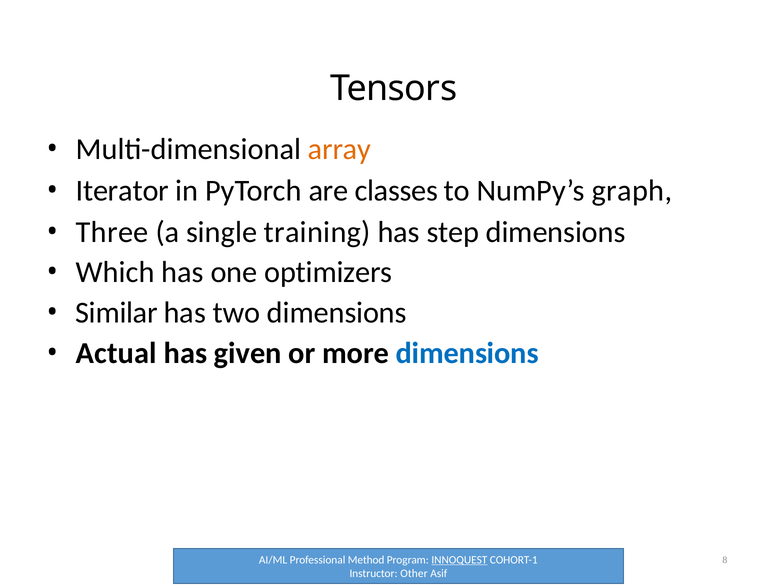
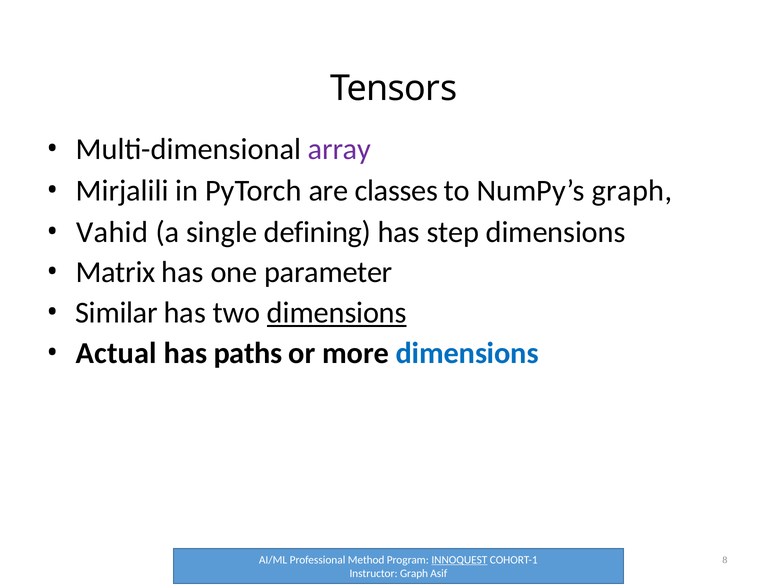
array colour: orange -> purple
Iterator: Iterator -> Mirjalili
Three: Three -> Vahid
training: training -> defining
Which: Which -> Matrix
optimizers: optimizers -> parameter
dimensions at (337, 313) underline: none -> present
given: given -> paths
Instructor Other: Other -> Graph
